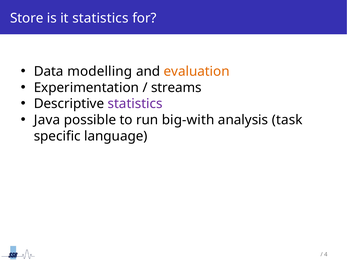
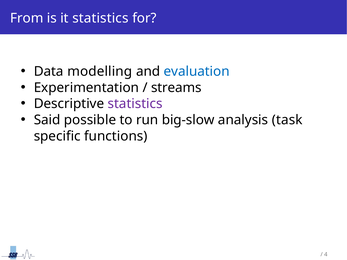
Store: Store -> From
evaluation colour: orange -> blue
Java: Java -> Said
big-with: big-with -> big-slow
language: language -> functions
